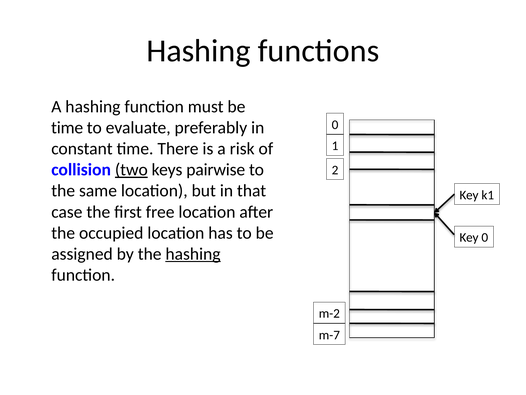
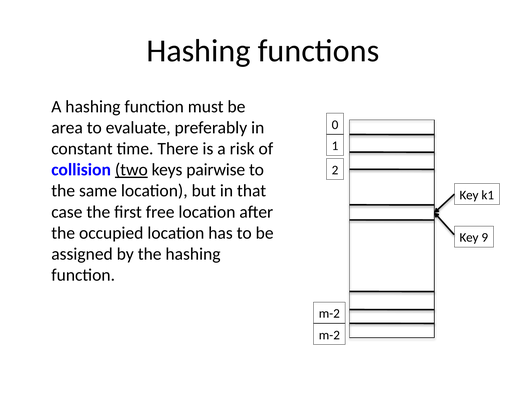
time at (67, 127): time -> area
Key 0: 0 -> 9
hashing at (193, 254) underline: present -> none
m-7 at (329, 335): m-7 -> m-2
